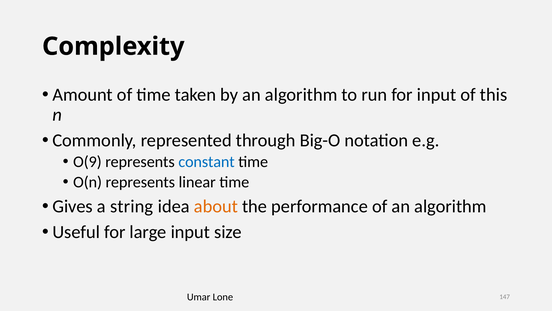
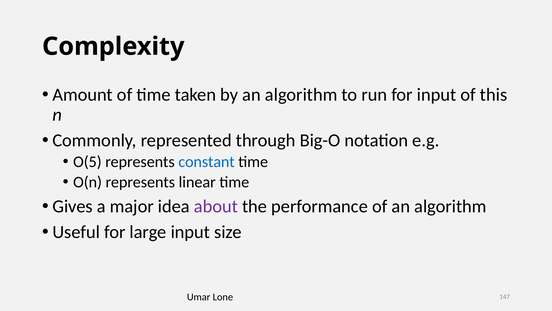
O(9: O(9 -> O(5
string: string -> major
about colour: orange -> purple
